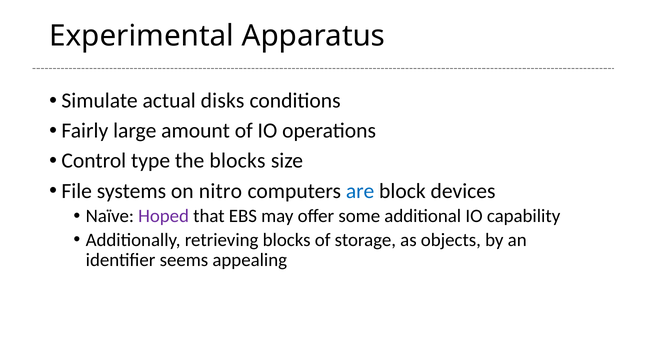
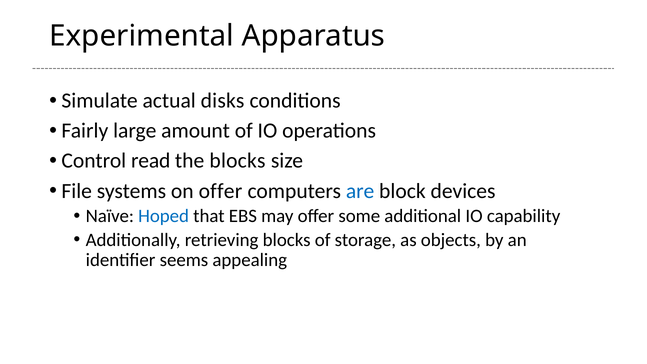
type: type -> read
on nitro: nitro -> offer
Hoped colour: purple -> blue
